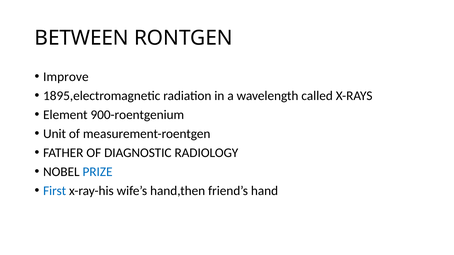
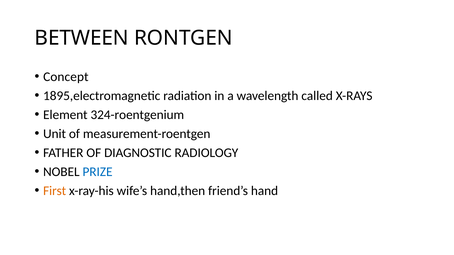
Improve: Improve -> Concept
900-roentgenium: 900-roentgenium -> 324-roentgenium
First colour: blue -> orange
